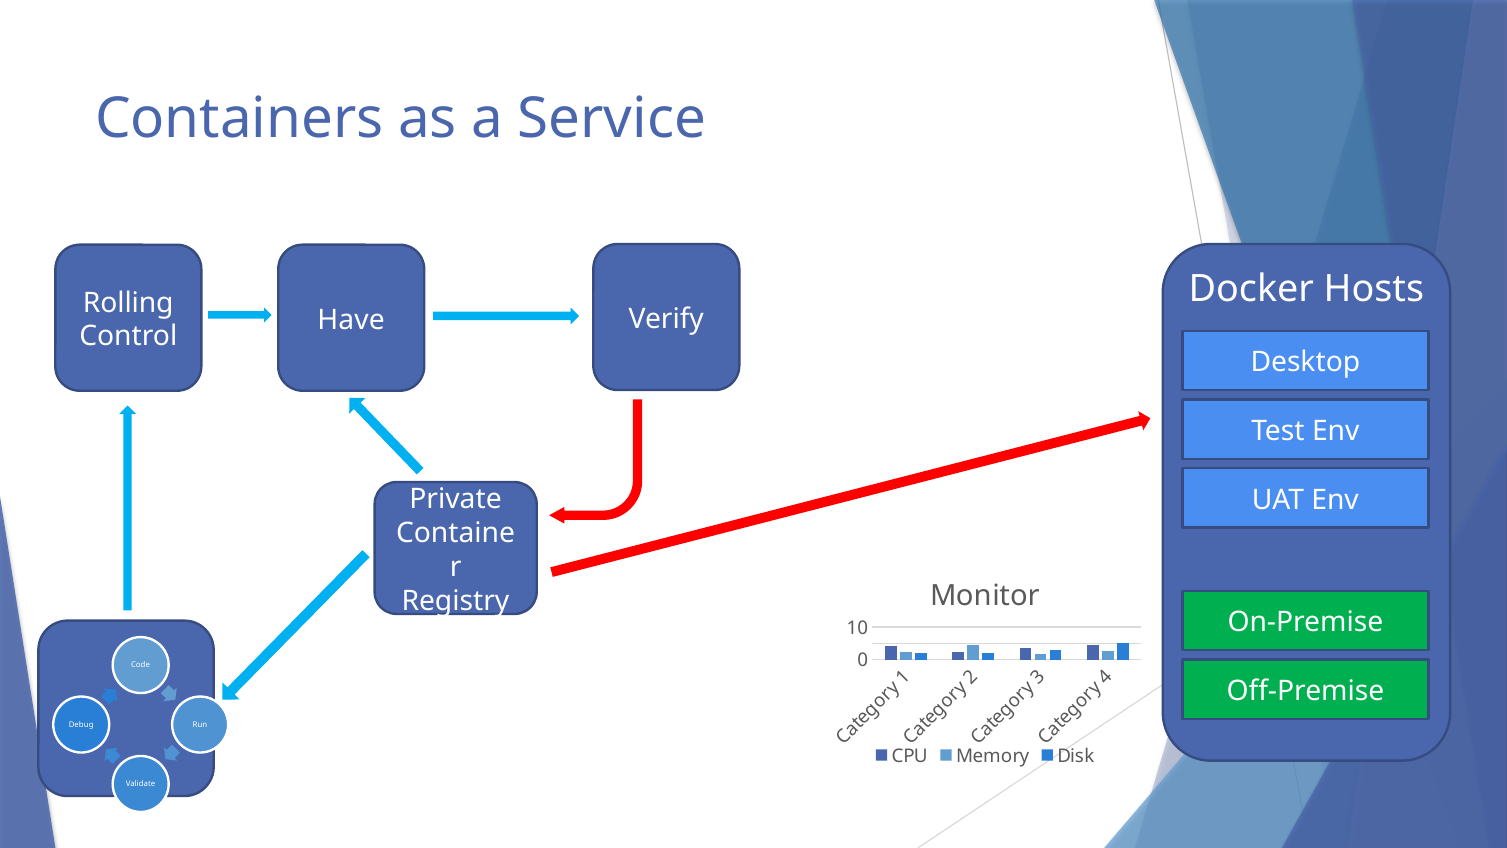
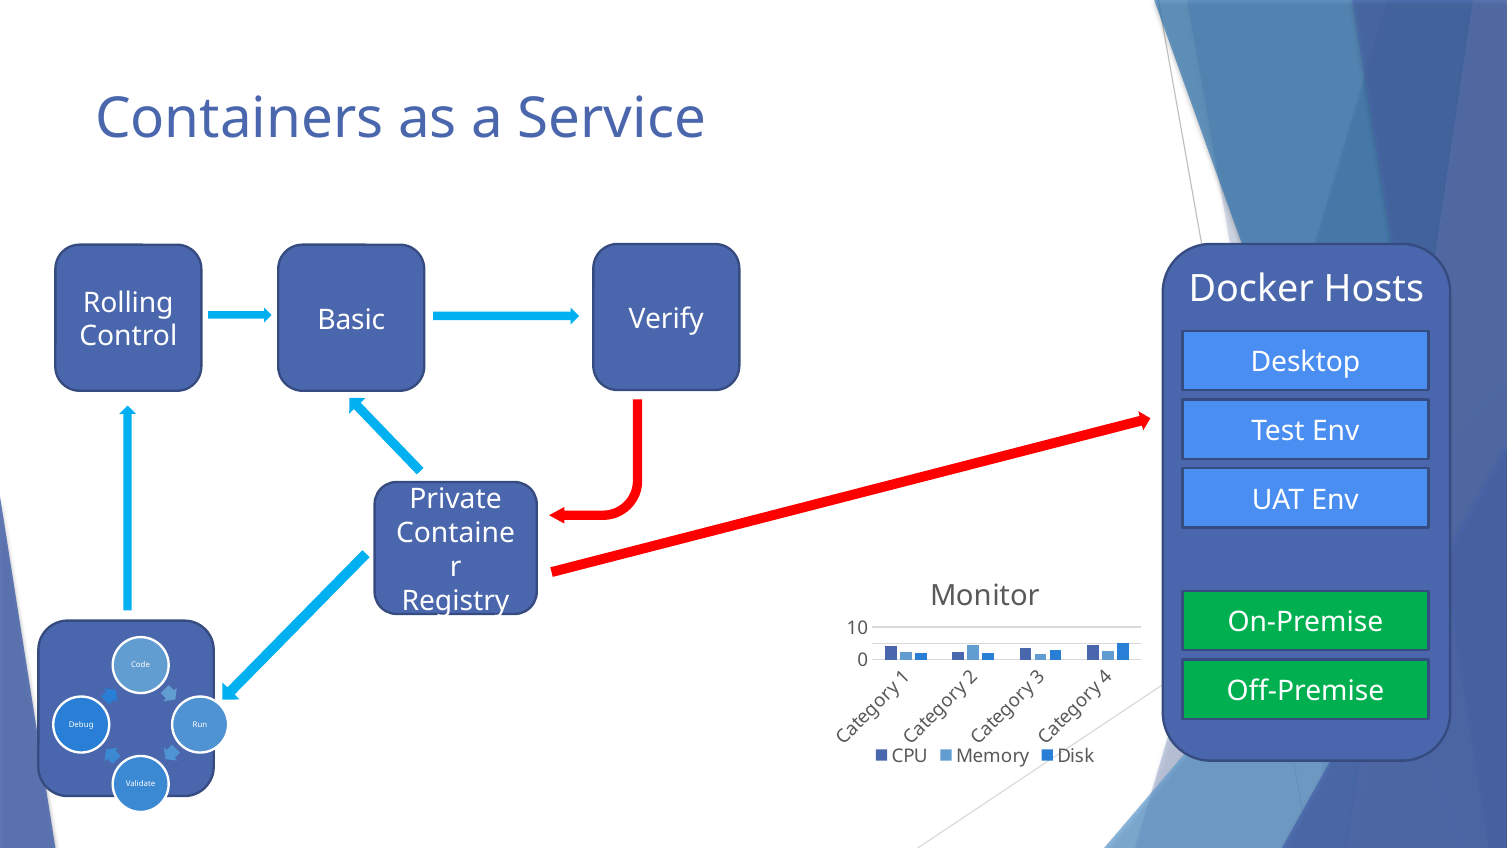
Have: Have -> Basic
